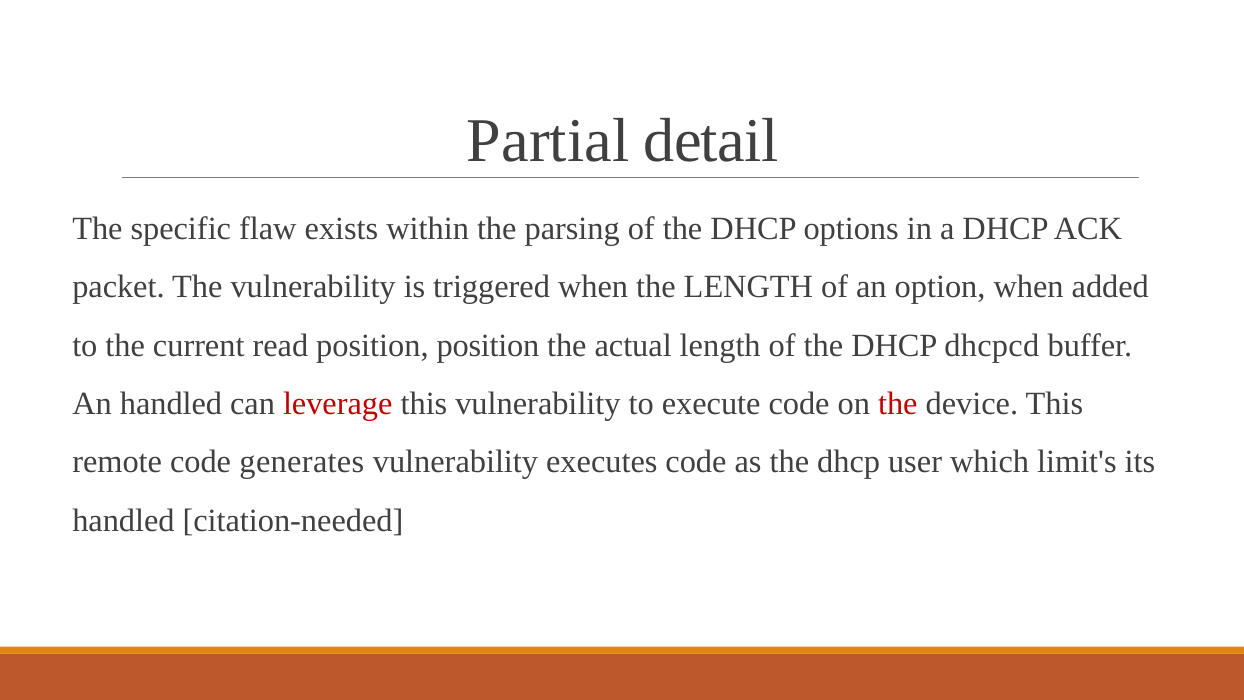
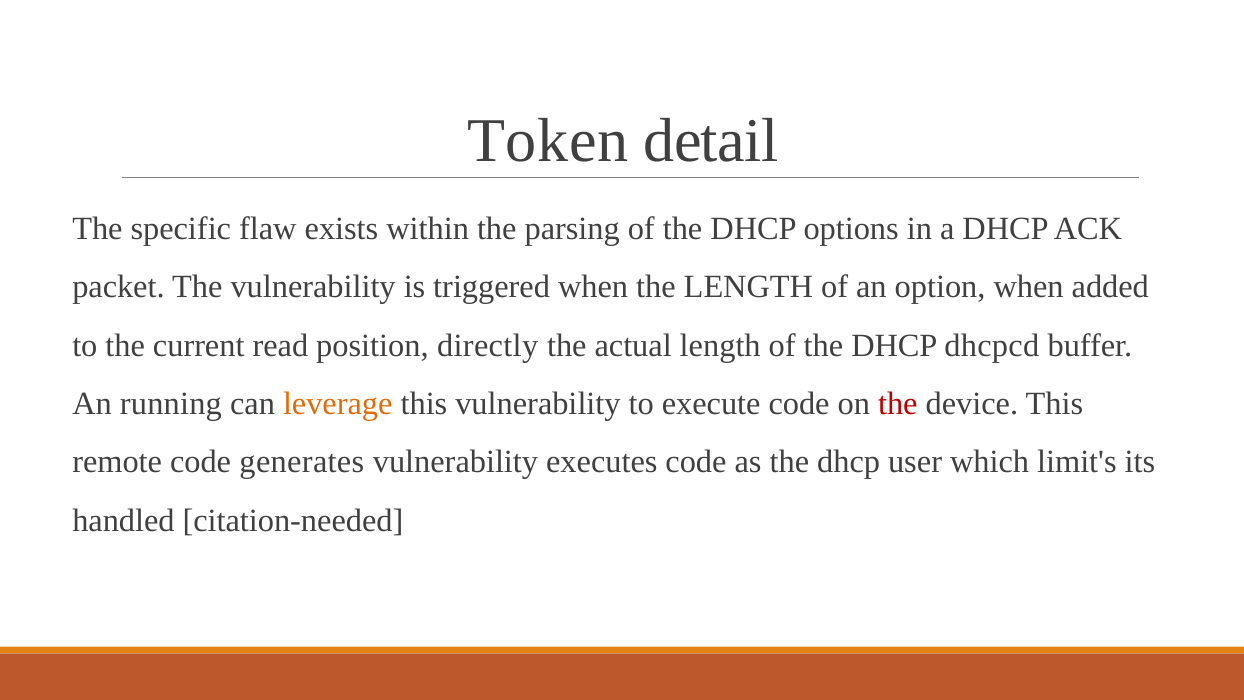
Partial: Partial -> Token
position position: position -> directly
An handled: handled -> running
leverage colour: red -> orange
